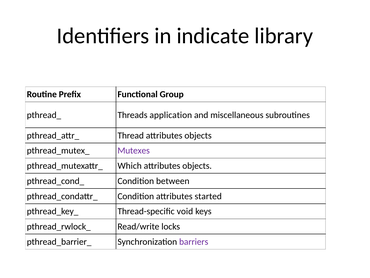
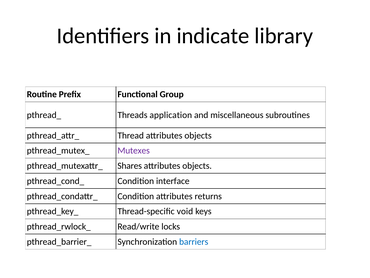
Which: Which -> Shares
between: between -> interface
started: started -> returns
barriers colour: purple -> blue
